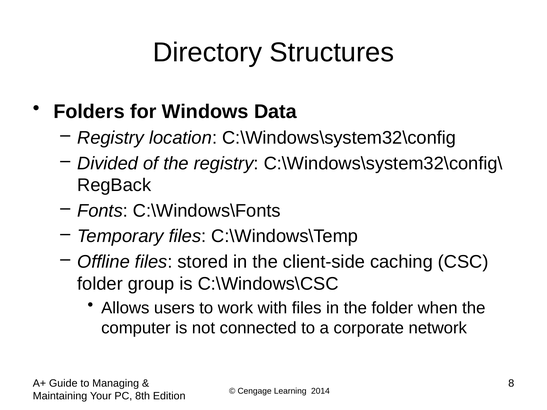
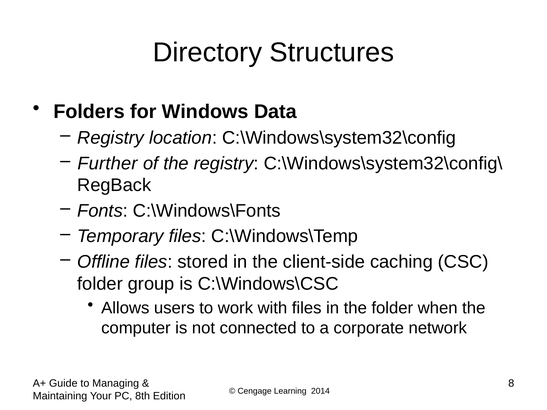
Divided: Divided -> Further
